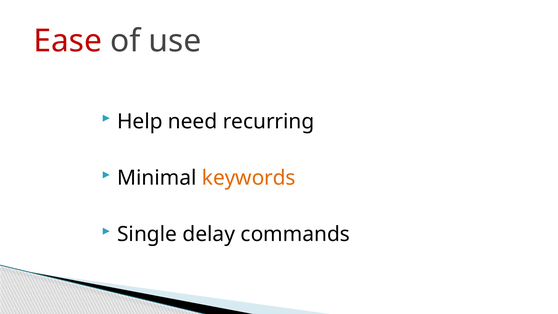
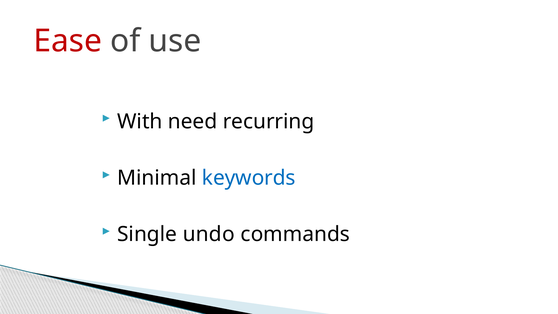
Help: Help -> With
keywords colour: orange -> blue
delay: delay -> undo
